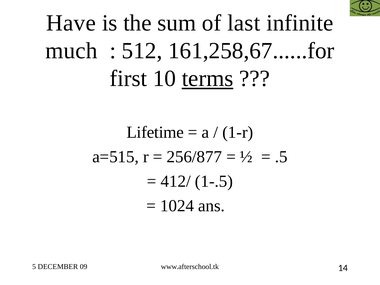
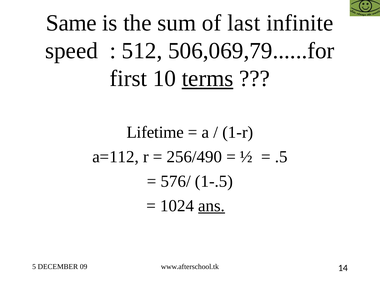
Have: Have -> Same
much: much -> speed
161,258,67......for: 161,258,67......for -> 506,069,79......for
a=515: a=515 -> a=112
256/877: 256/877 -> 256/490
412/: 412/ -> 576/
ans underline: none -> present
